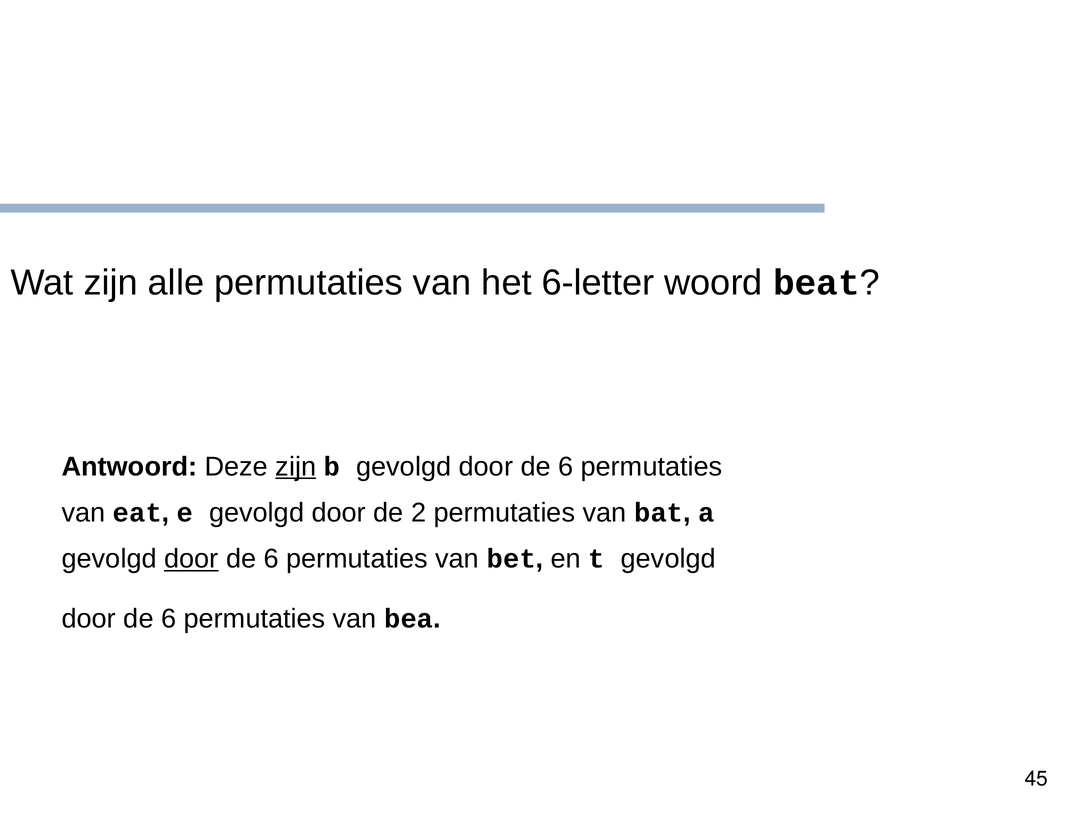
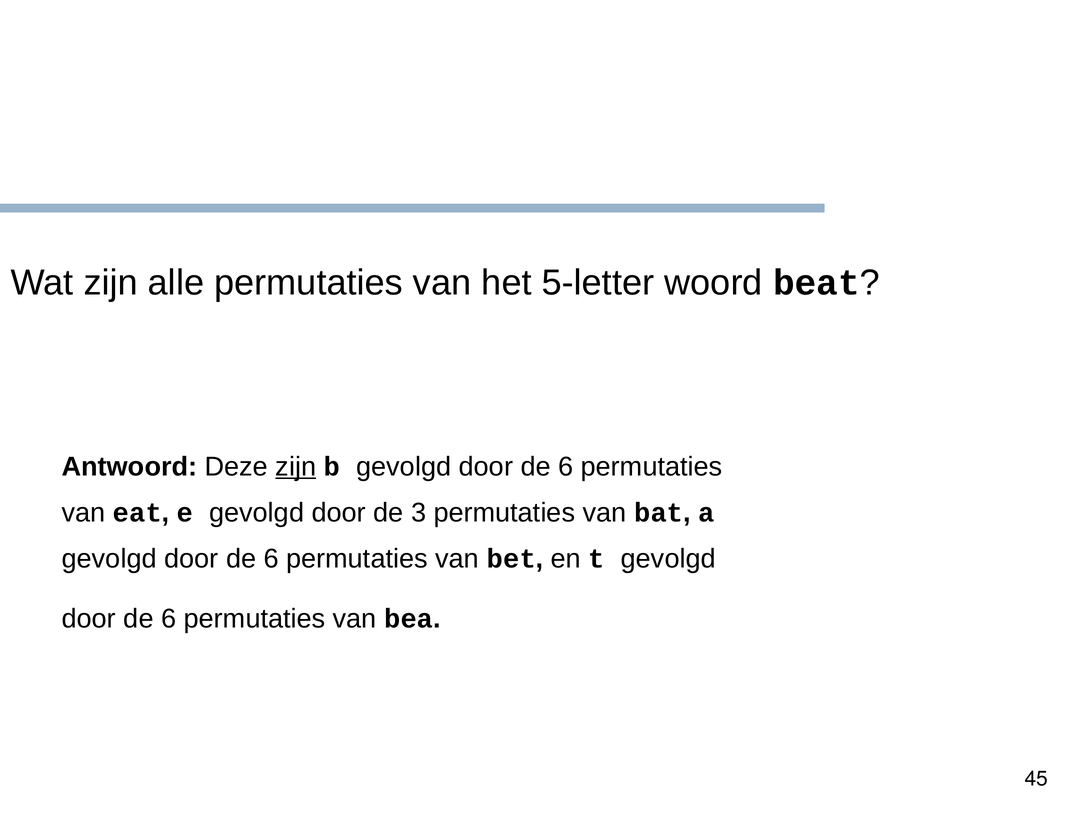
6-letter: 6-letter -> 5-letter
2: 2 -> 3
door at (191, 559) underline: present -> none
